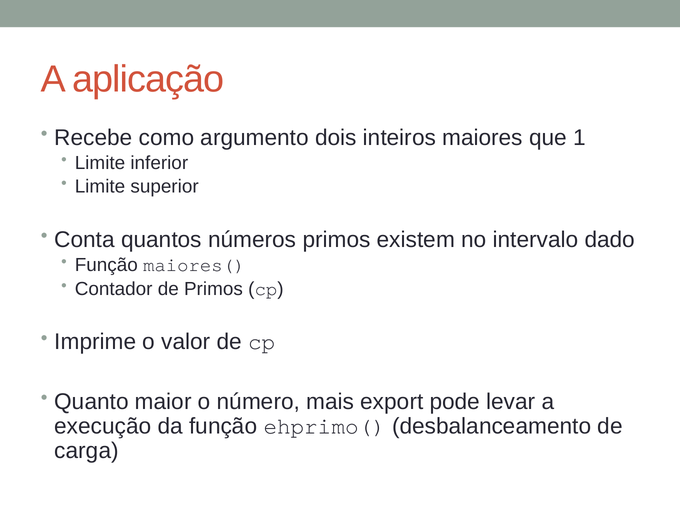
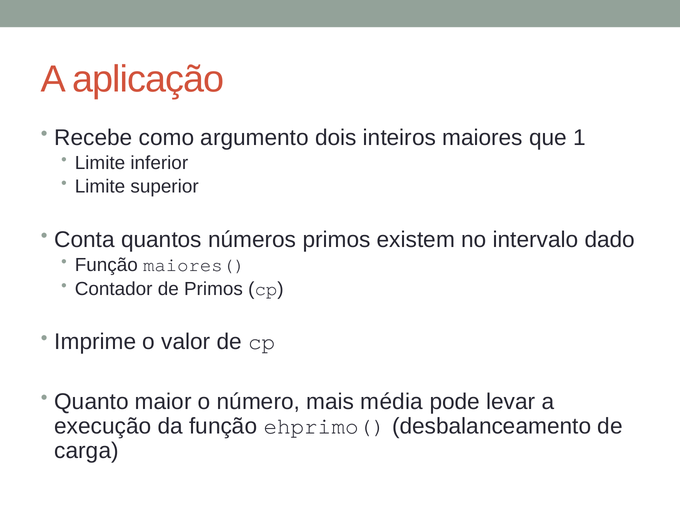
export: export -> média
